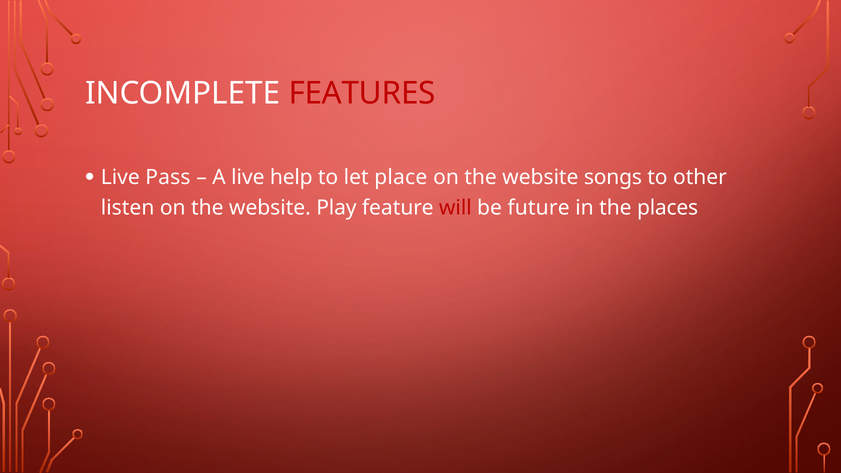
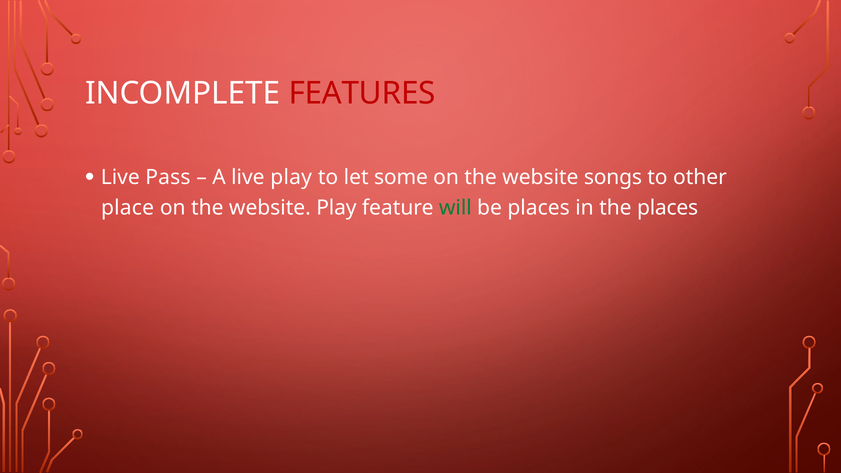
live help: help -> play
place: place -> some
listen: listen -> place
will colour: red -> green
be future: future -> places
